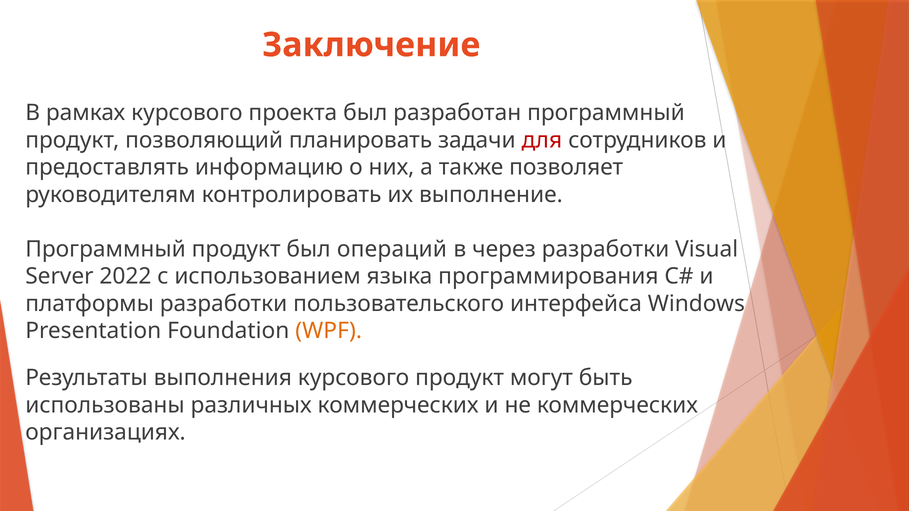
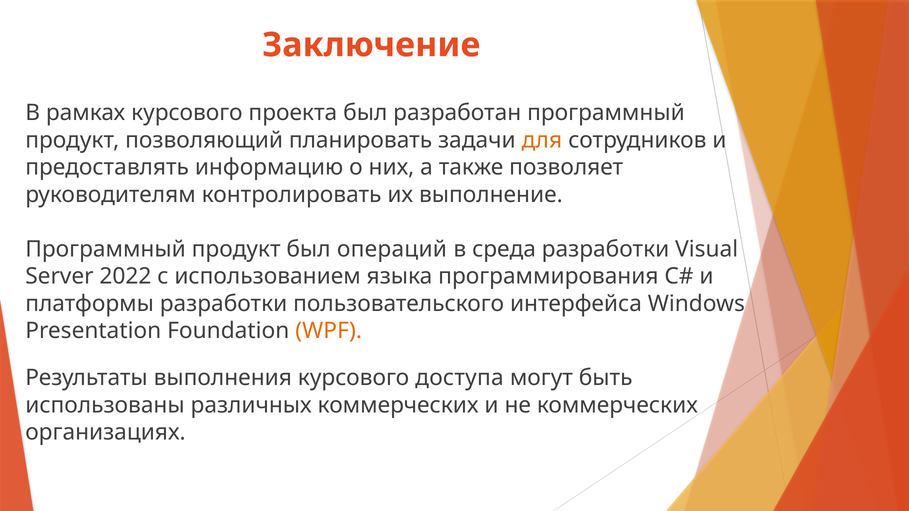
для colour: red -> orange
через: через -> среда
курсового продукт: продукт -> доступа
